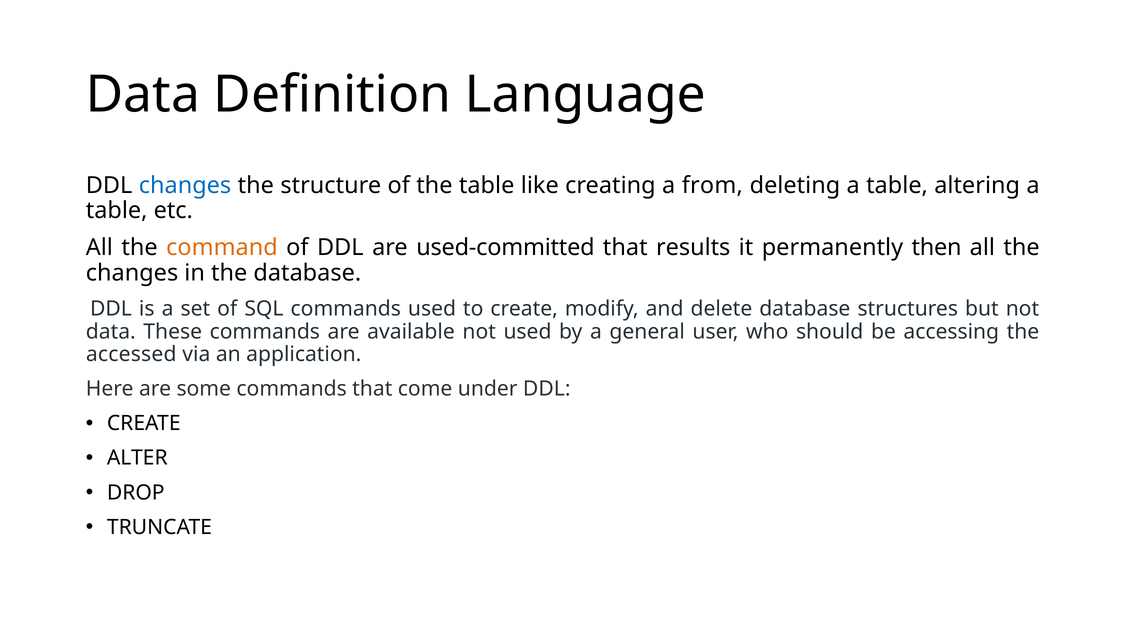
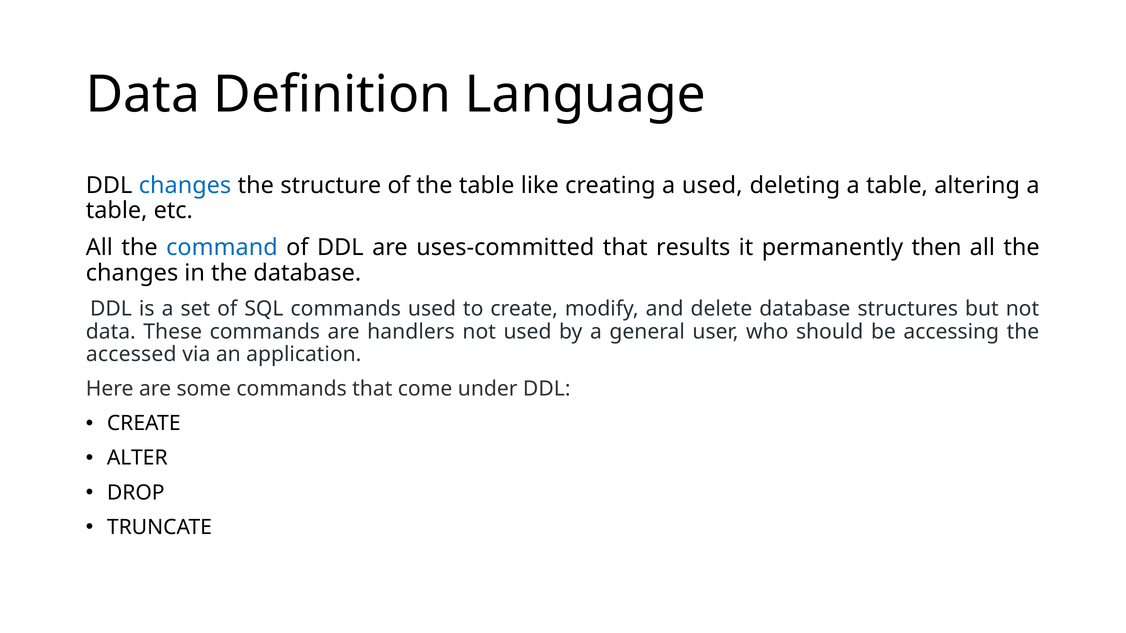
a from: from -> used
command colour: orange -> blue
used-committed: used-committed -> uses-committed
available: available -> handlers
